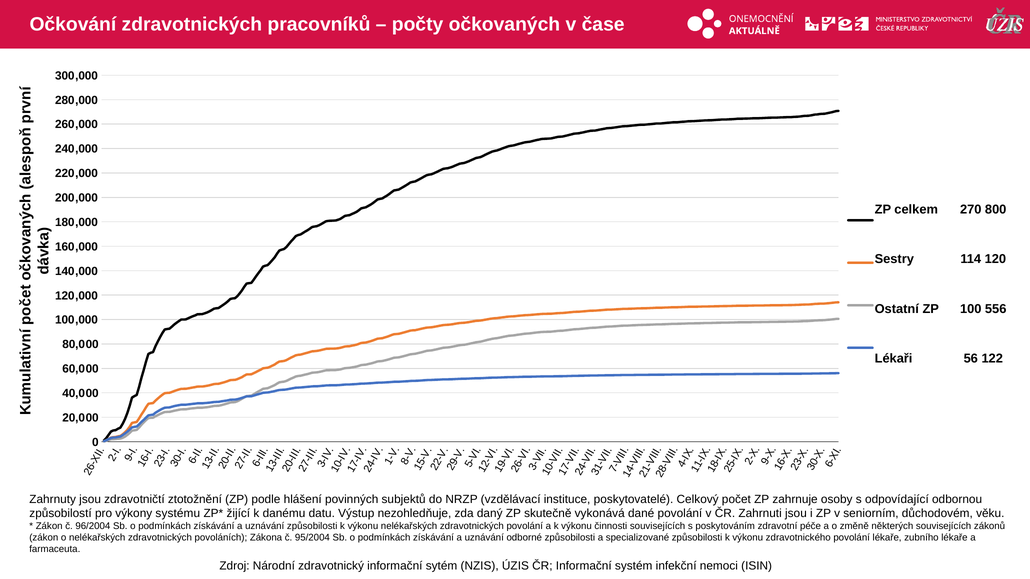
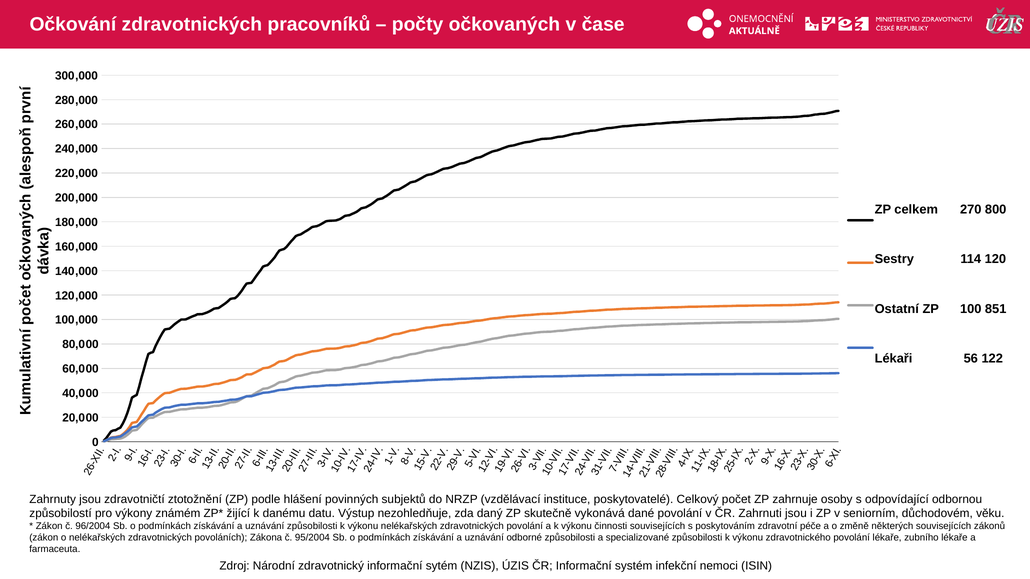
556: 556 -> 851
systému: systému -> známém
